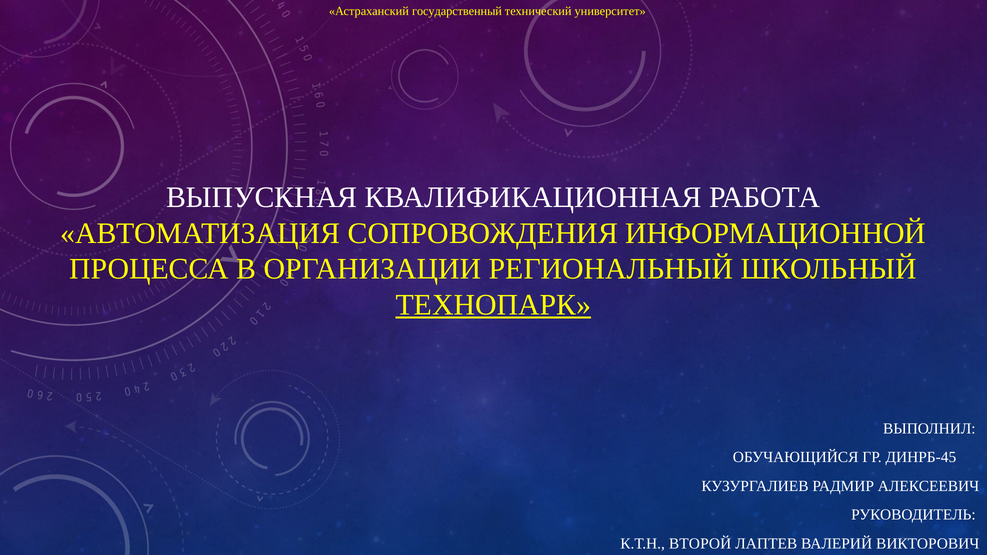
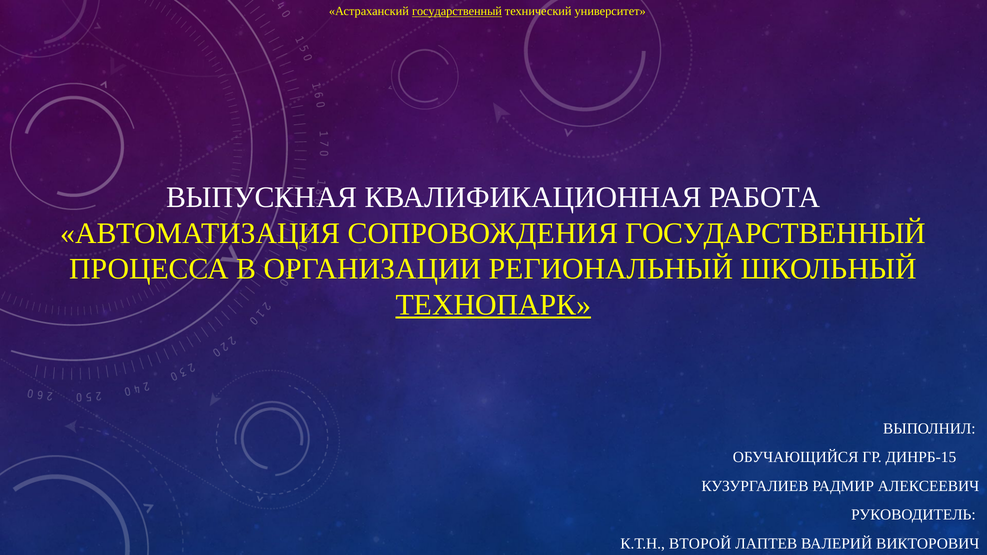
государственный at (457, 11) underline: none -> present
СОПРОВОЖДЕНИЯ ИНФОРМАЦИОННОЙ: ИНФОРМАЦИОННОЙ -> ГОСУДАРСТВЕННЫЙ
ДИНРБ-45: ДИНРБ-45 -> ДИНРБ-15
